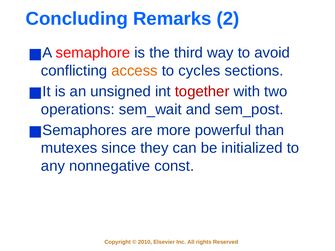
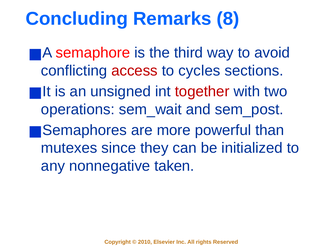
2: 2 -> 8
access colour: orange -> red
const: const -> taken
